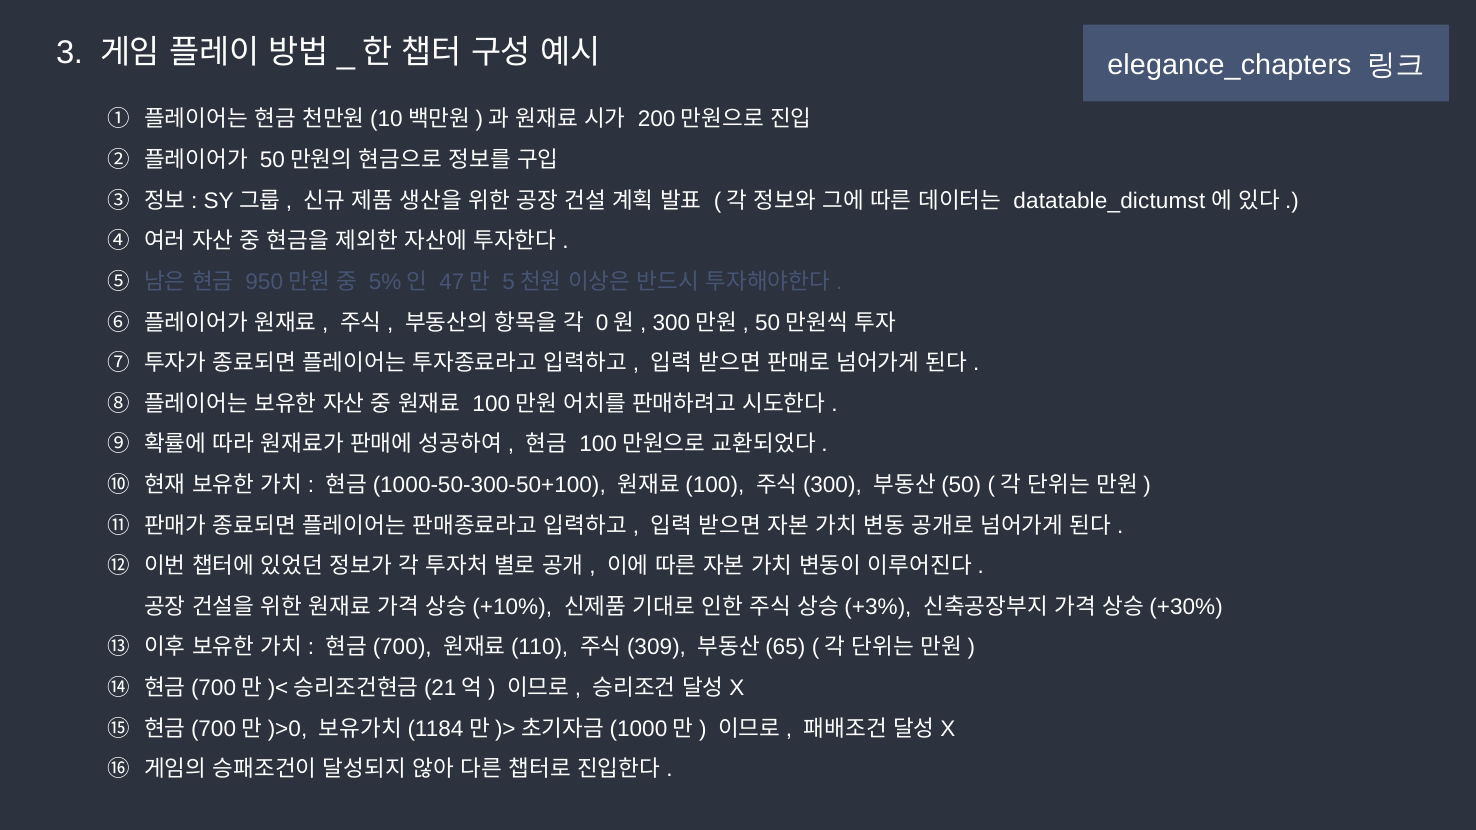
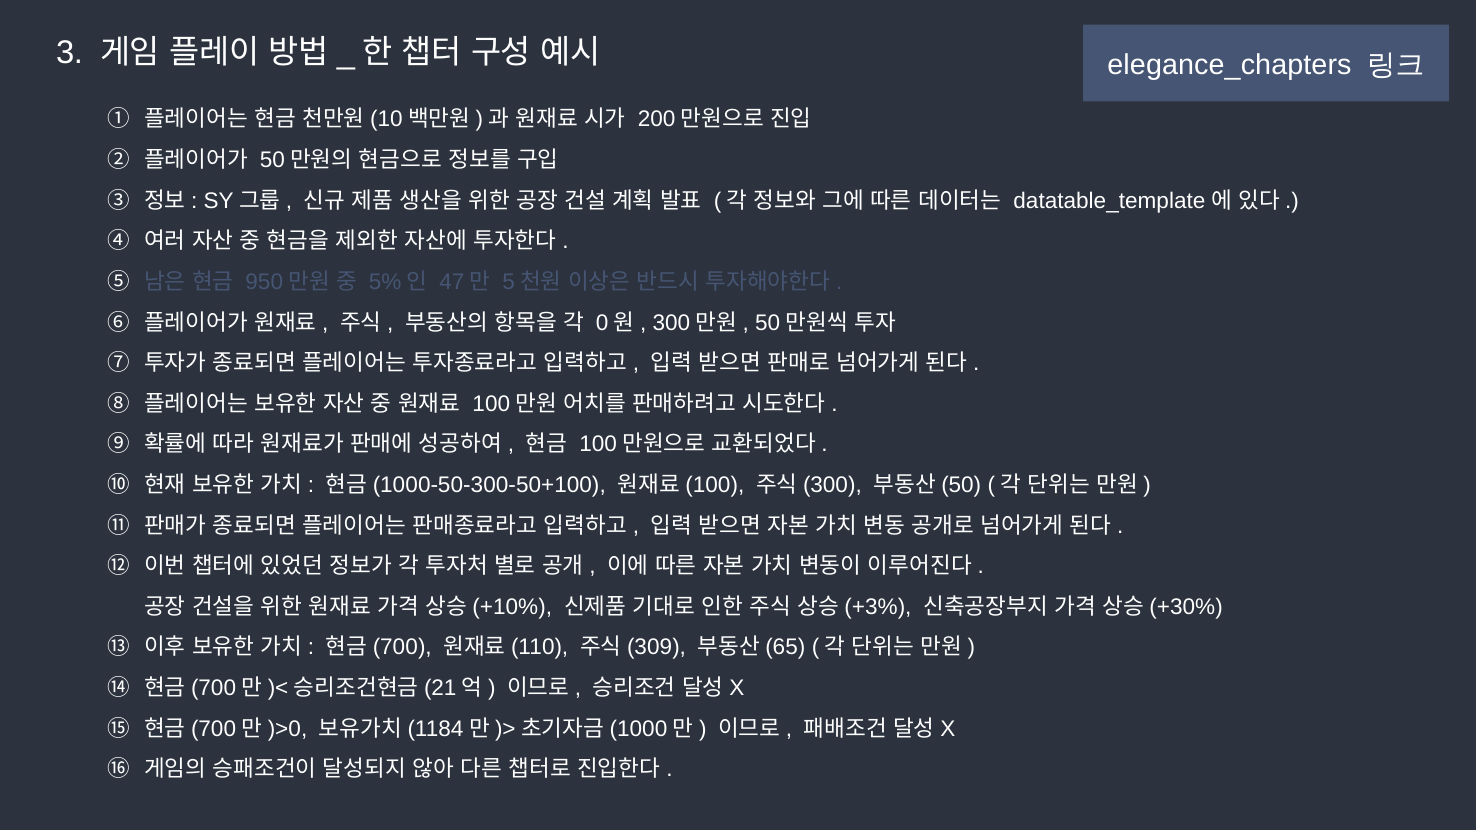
datatable_dictumst: datatable_dictumst -> datatable_template
